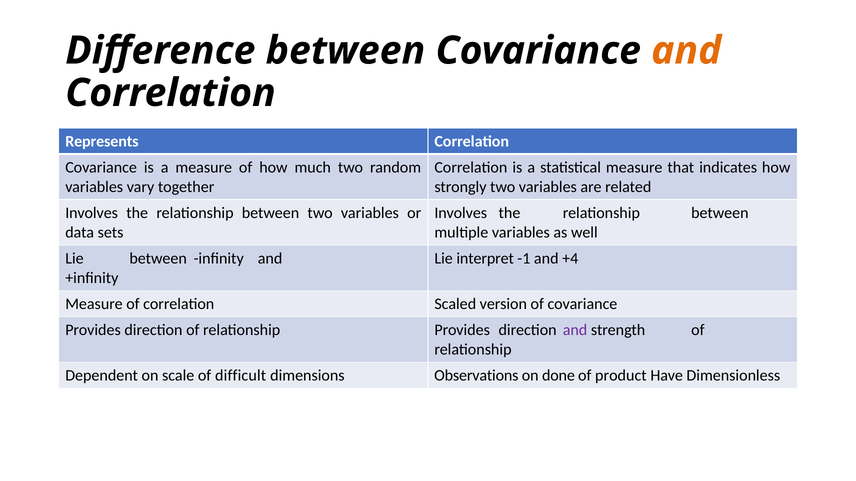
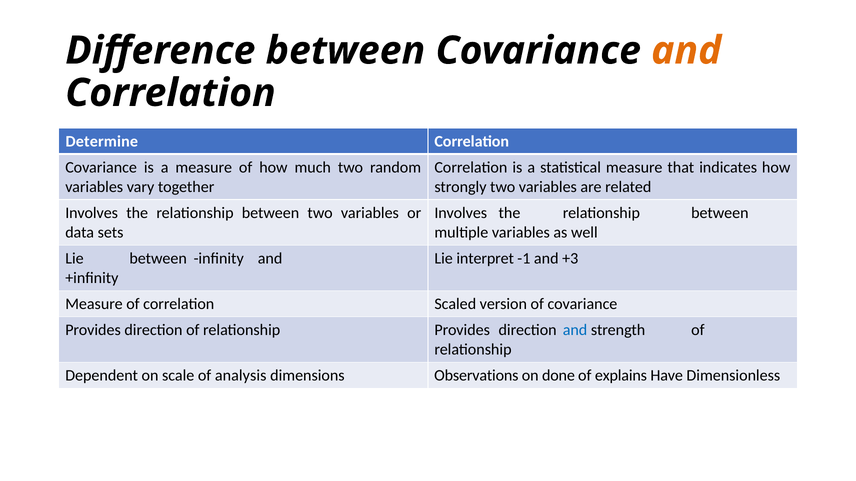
Represents: Represents -> Determine
+4: +4 -> +3
and at (575, 330) colour: purple -> blue
difficult: difficult -> analysis
product: product -> explains
